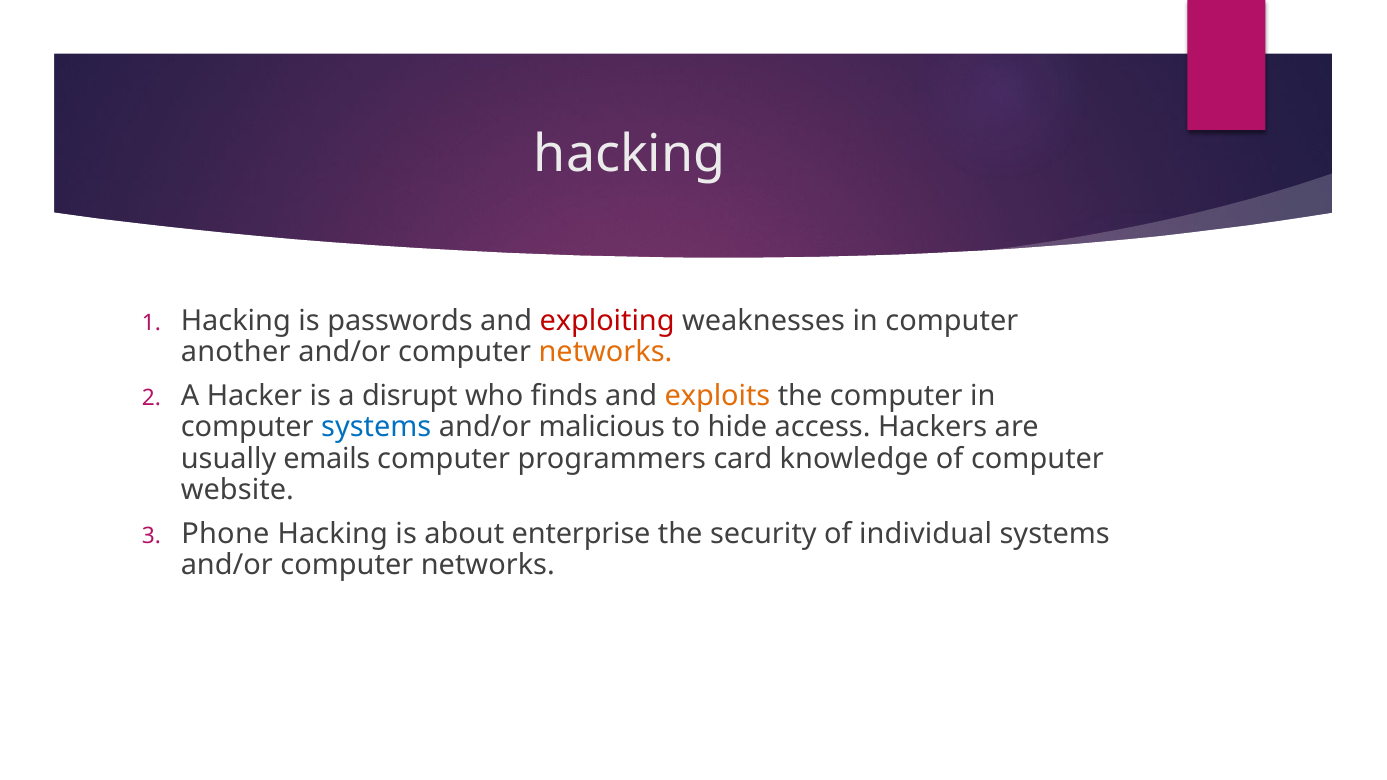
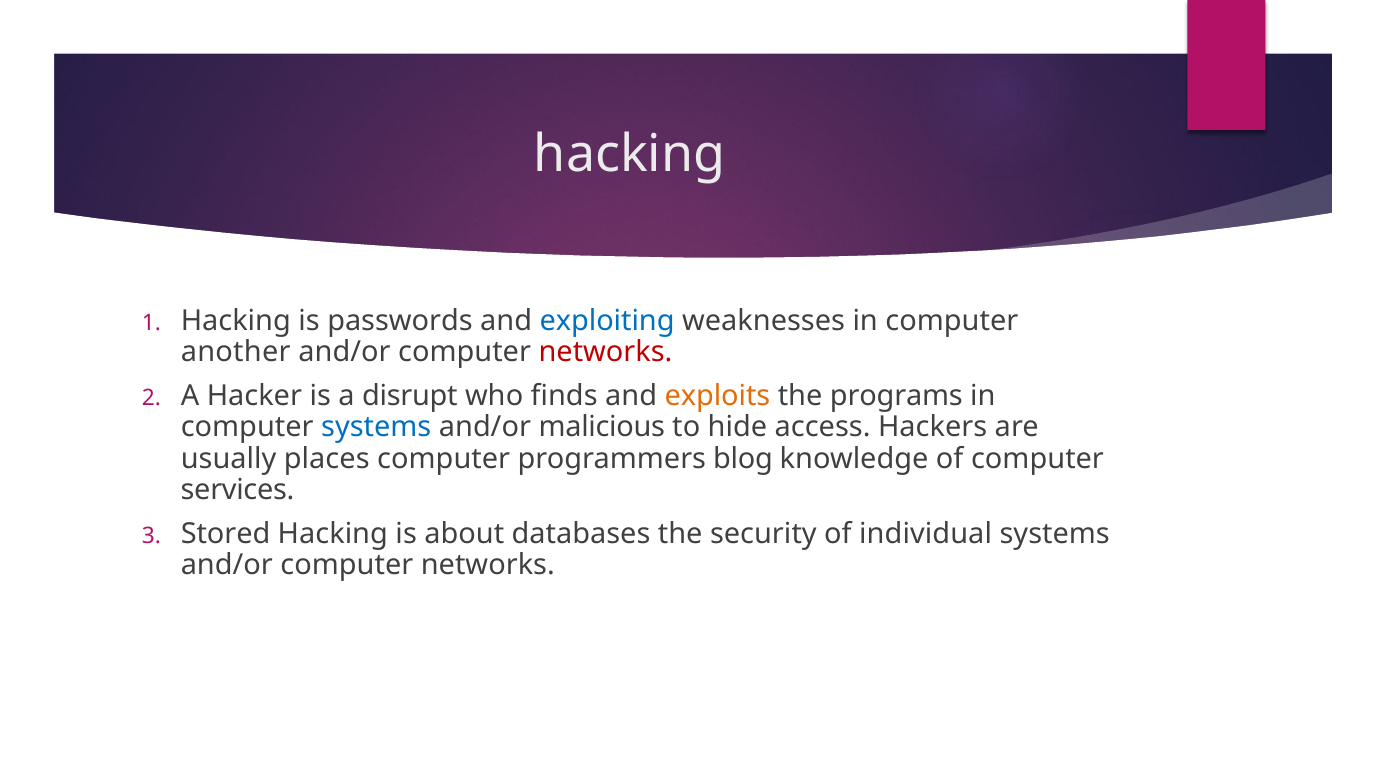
exploiting colour: red -> blue
networks at (606, 352) colour: orange -> red
the computer: computer -> programs
emails: emails -> places
card: card -> blog
website: website -> services
Phone: Phone -> Stored
enterprise: enterprise -> databases
